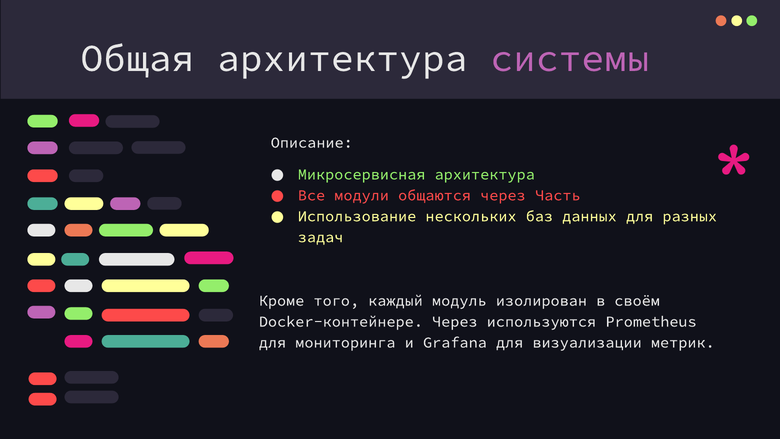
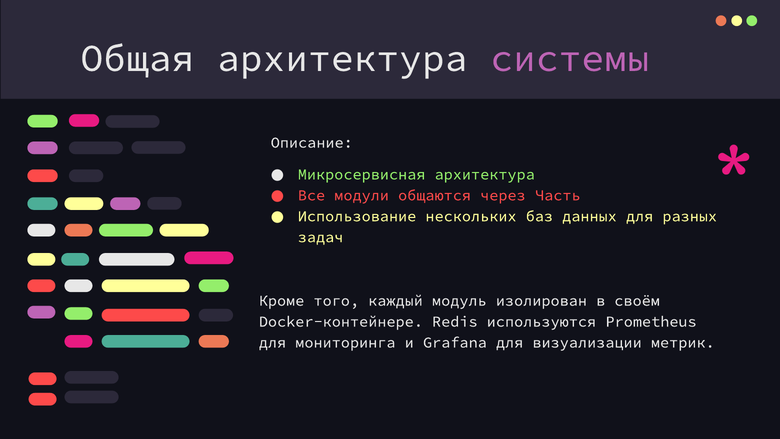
Docker-контейнере Через: Через -> Redis
